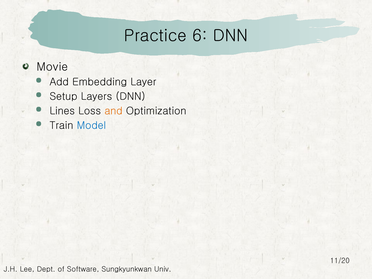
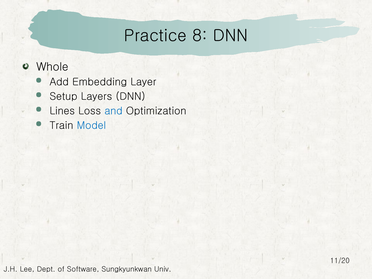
6: 6 -> 8
Movie: Movie -> Whole
and colour: orange -> blue
